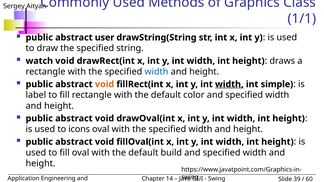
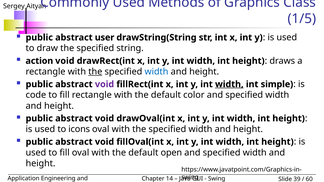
1/1: 1/1 -> 1/5
watch: watch -> action
the at (95, 72) underline: none -> present
void at (105, 84) colour: orange -> purple
label: label -> code
build: build -> open
